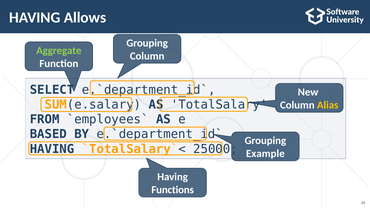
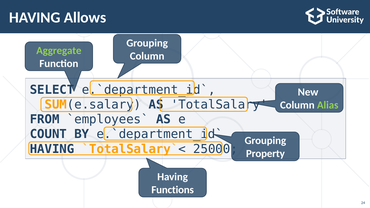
Alias colour: yellow -> light green
BASED: BASED -> COUNT
Example: Example -> Property
